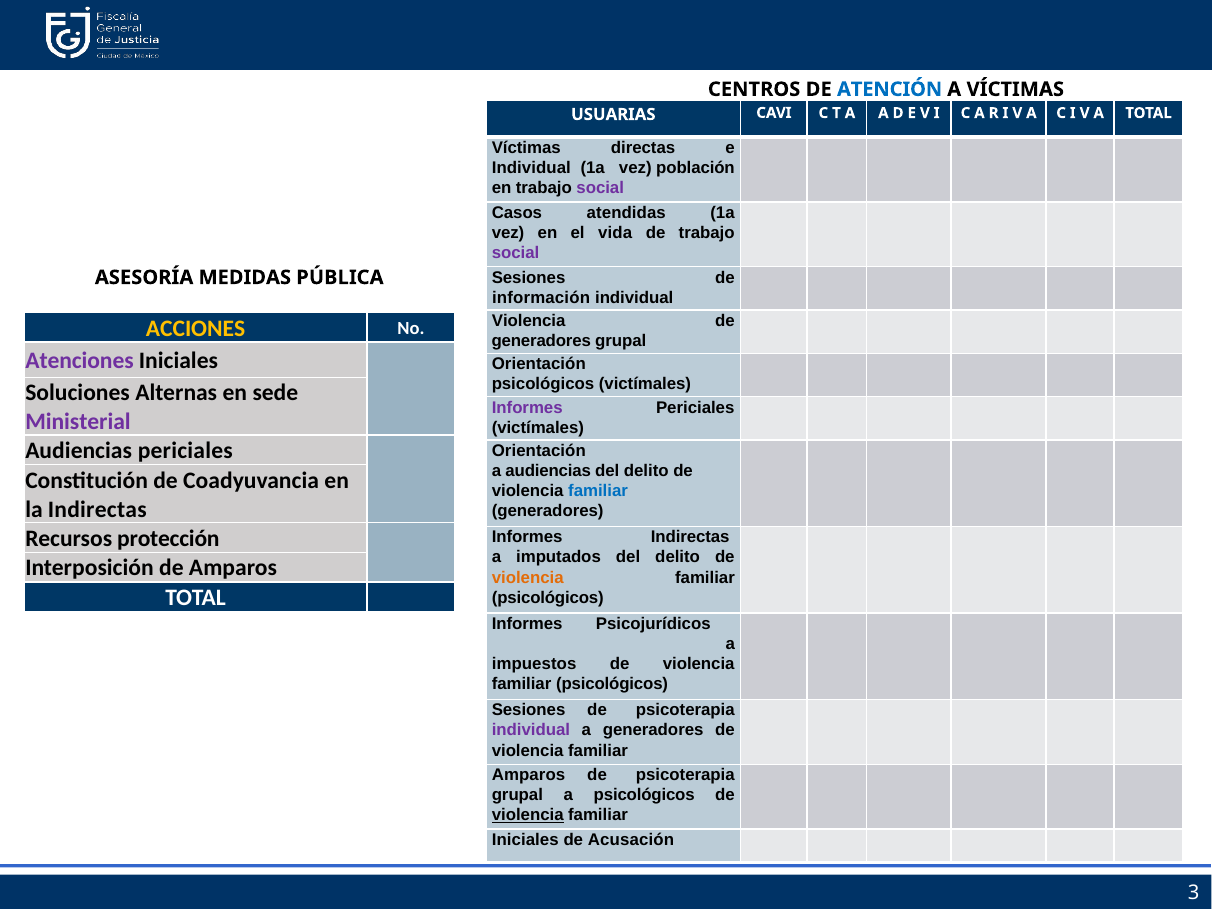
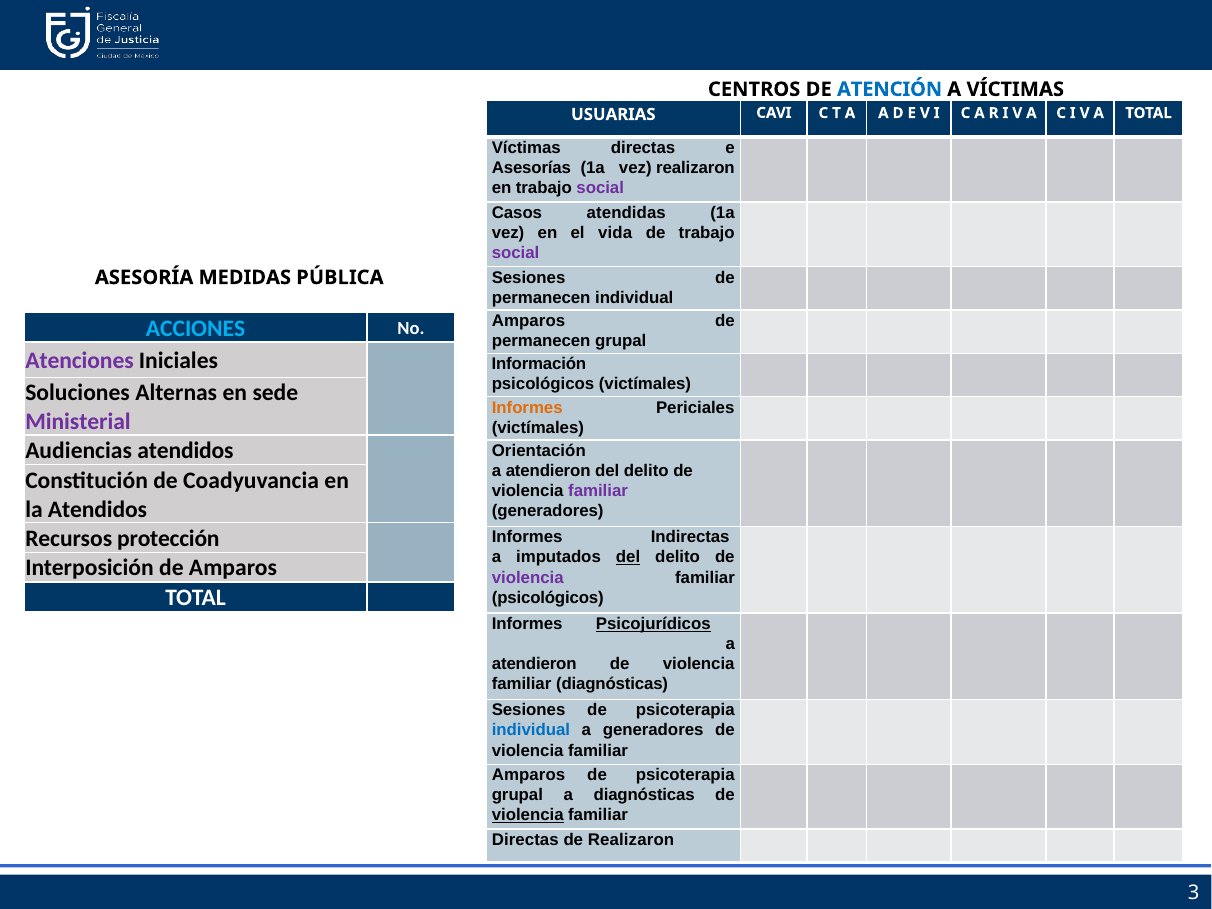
Individual at (531, 168): Individual -> Asesorías
vez población: población -> realizaron
información at (541, 298): información -> permanecen
Violencia at (529, 321): Violencia -> Amparos
ACCIONES colour: yellow -> light blue
generadores at (541, 341): generadores -> permanecen
Orientación at (539, 364): Orientación -> Información
Informes at (527, 407) colour: purple -> orange
Audiencias periciales: periciales -> atendidos
audiencias at (548, 471): audiencias -> atendieron
familiar at (598, 491) colour: blue -> purple
la Indirectas: Indirectas -> Atendidos
del at (628, 557) underline: none -> present
violencia at (528, 577) colour: orange -> purple
Psicojurídicos underline: none -> present
impuestos at (534, 664): impuestos -> atendieron
psicológicos at (612, 684): psicológicos -> diagnósticas
individual at (531, 730) colour: purple -> blue
a psicológicos: psicológicos -> diagnósticas
Iniciales at (525, 840): Iniciales -> Directas
de Acusación: Acusación -> Realizaron
